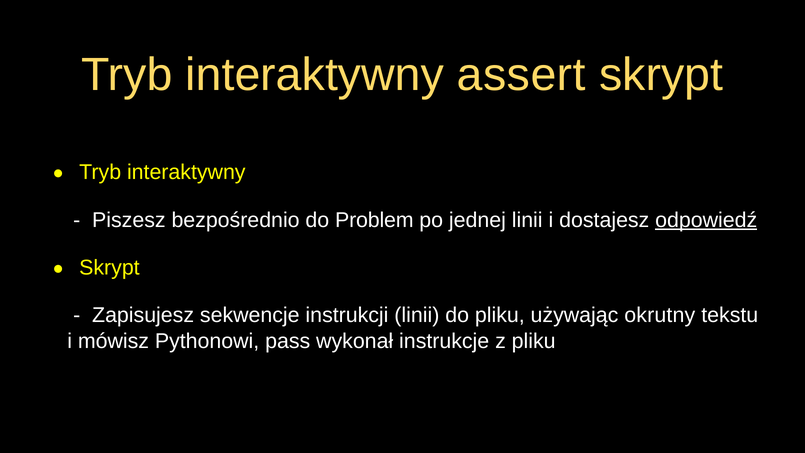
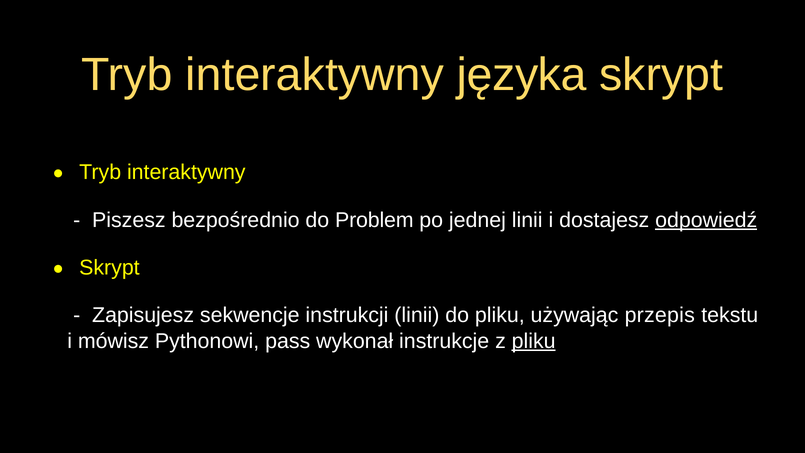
assert: assert -> języka
okrutny: okrutny -> przepis
pliku at (534, 341) underline: none -> present
